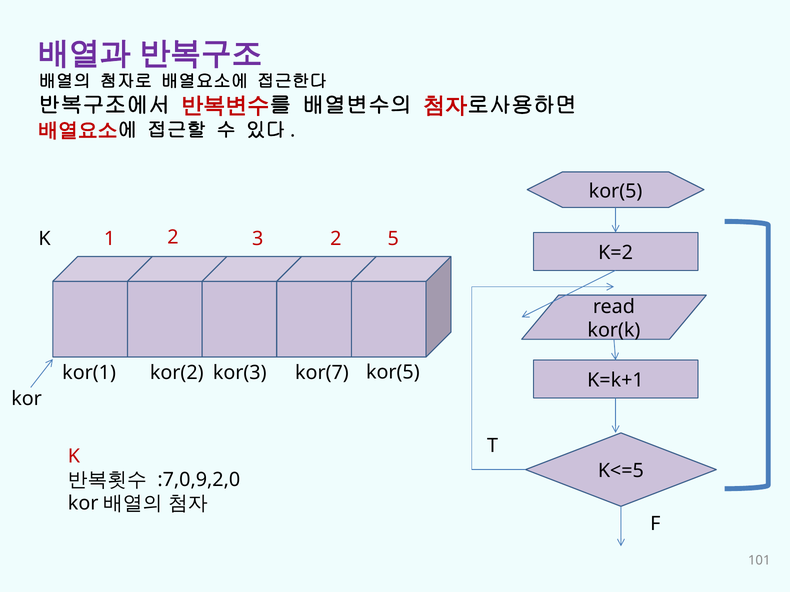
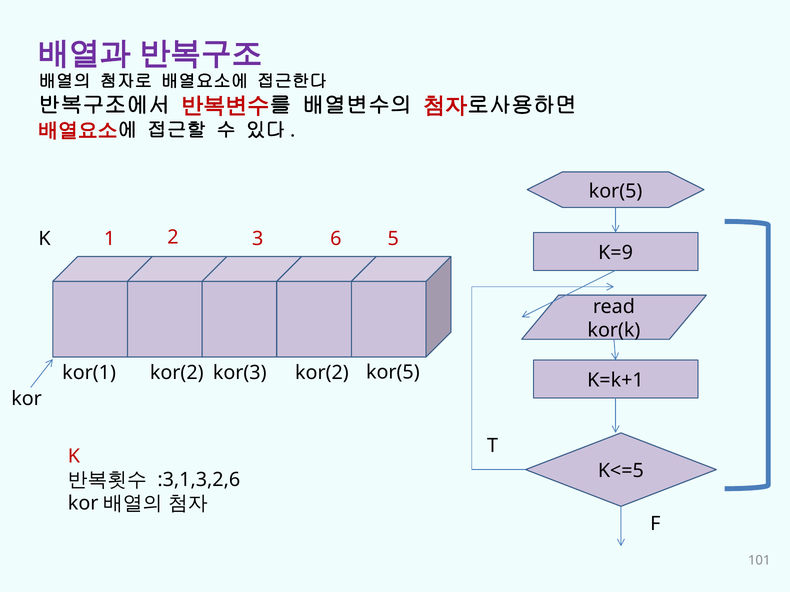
3 2: 2 -> 6
K=2: K=2 -> K=9
kor(3 kor(7: kor(7 -> kor(2
:7,0,9,2,0: :7,0,9,2,0 -> :3,1,3,2,6
